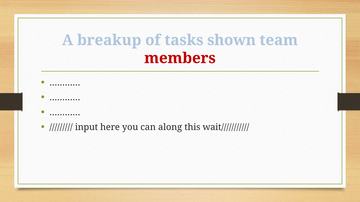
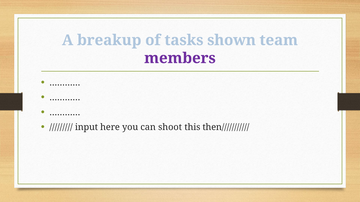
members colour: red -> purple
along: along -> shoot
wait///////////: wait/////////// -> then///////////
